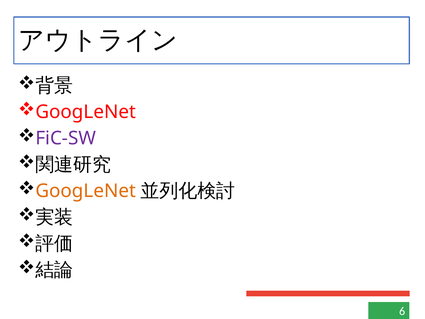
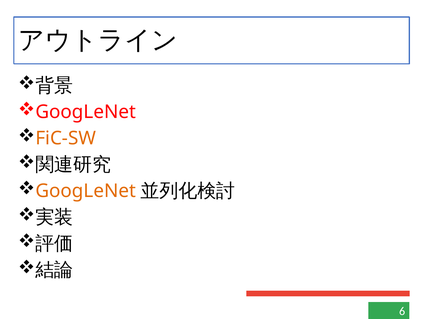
FiC-SW colour: purple -> orange
